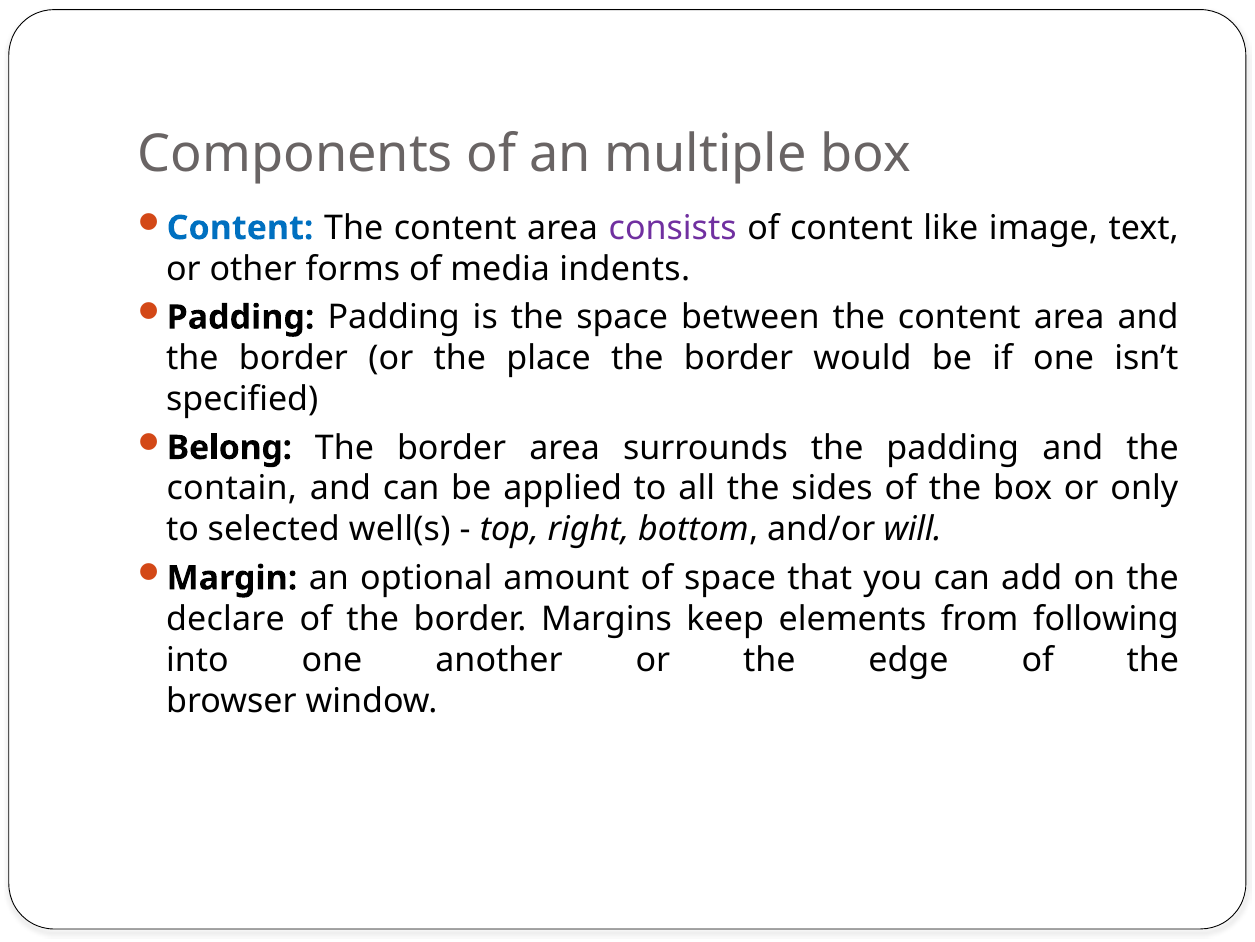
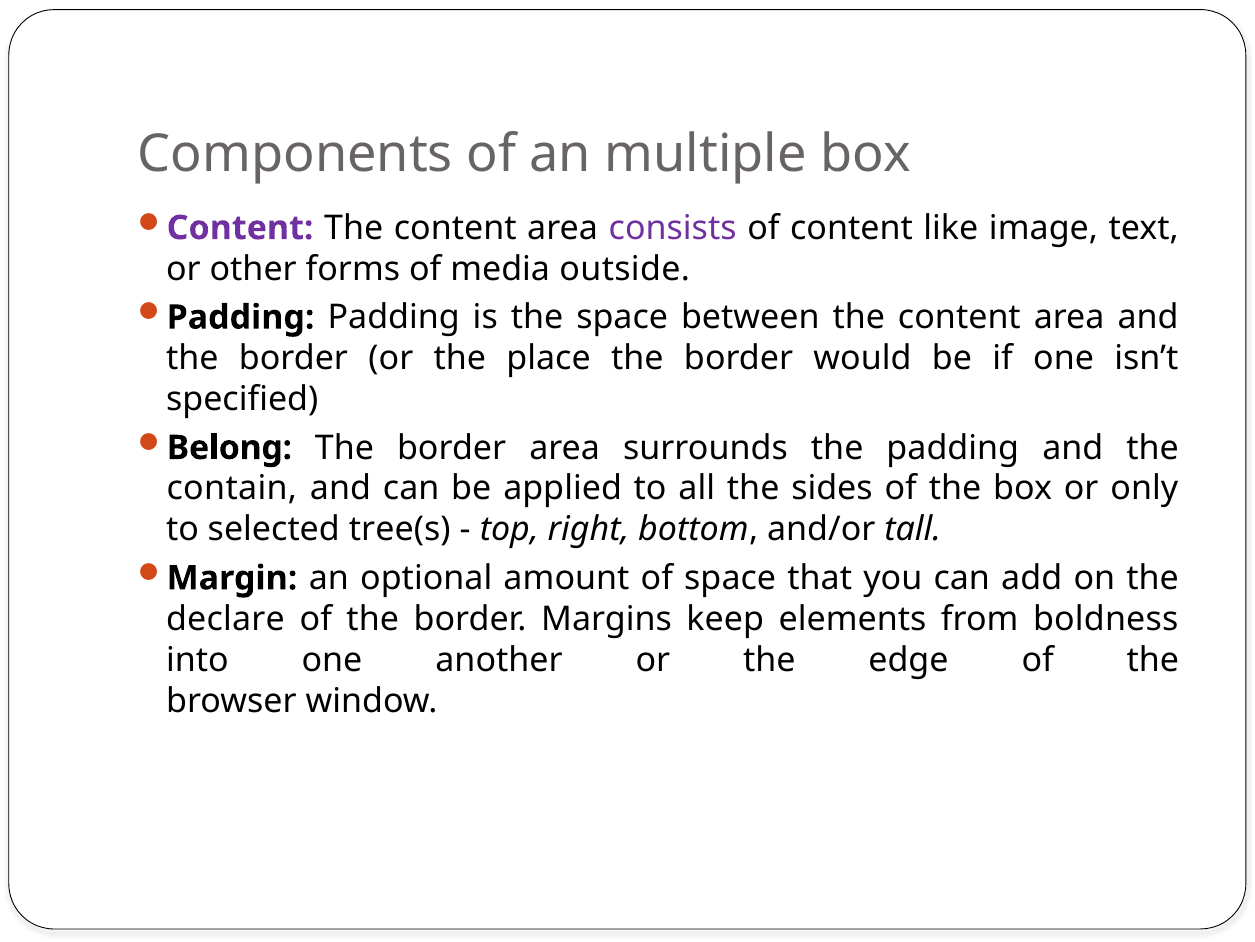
Content at (240, 228) colour: blue -> purple
indents: indents -> outside
well(s: well(s -> tree(s
will: will -> tall
following: following -> boldness
